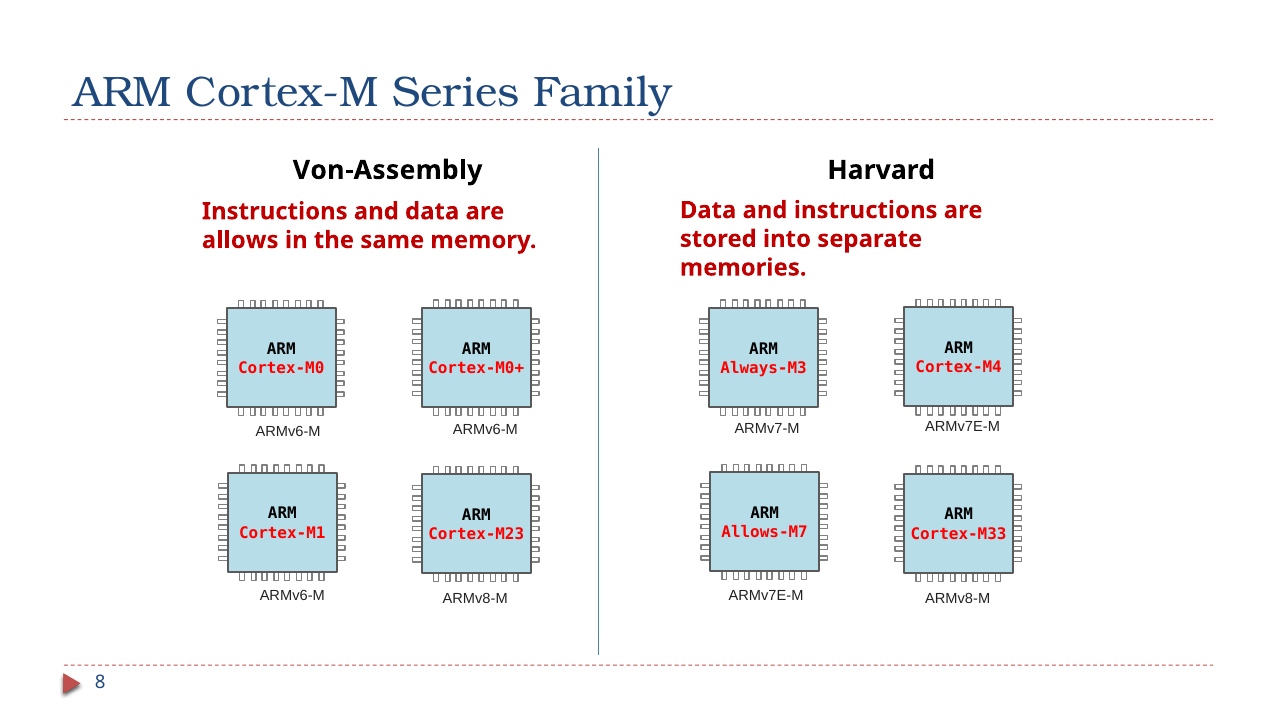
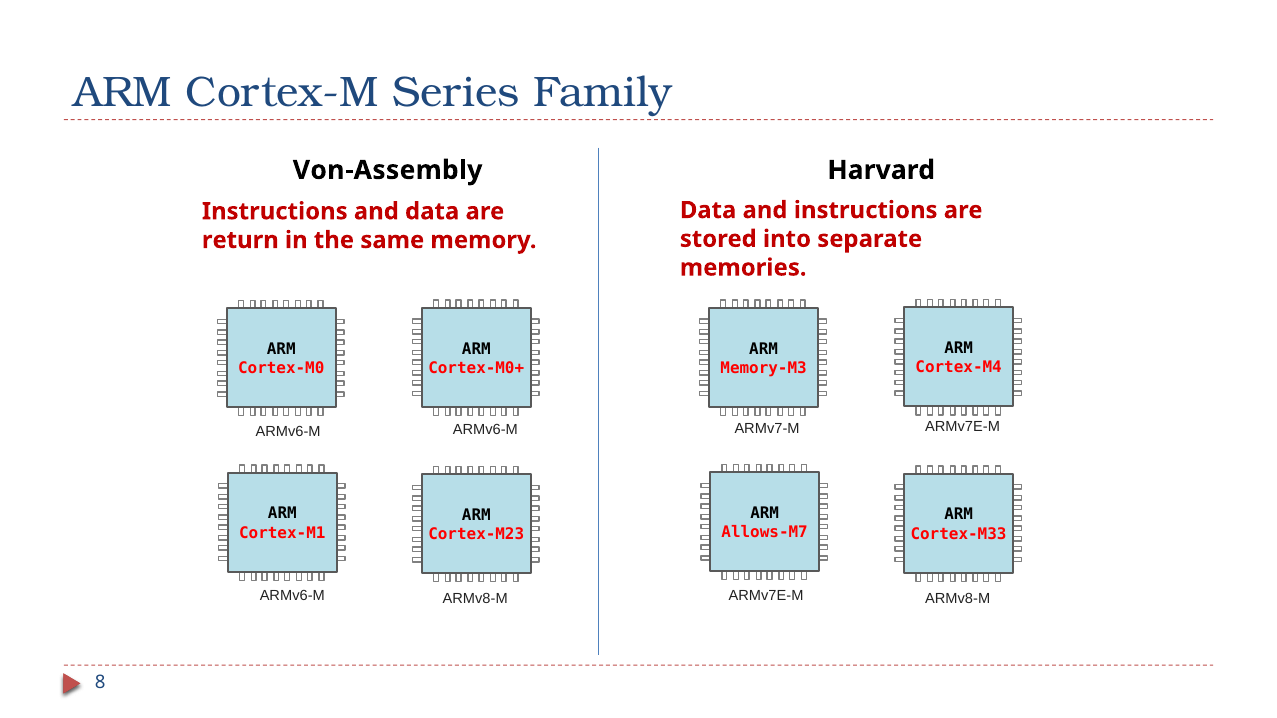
allows: allows -> return
Always-M3: Always-M3 -> Memory-M3
